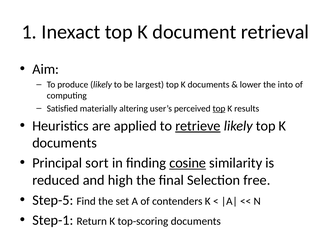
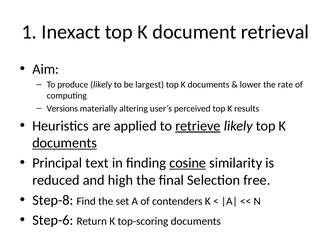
into: into -> rate
Satisfied: Satisfied -> Versions
top at (219, 109) underline: present -> none
documents at (65, 143) underline: none -> present
sort: sort -> text
Step-5: Step-5 -> Step-8
Step-1: Step-1 -> Step-6
